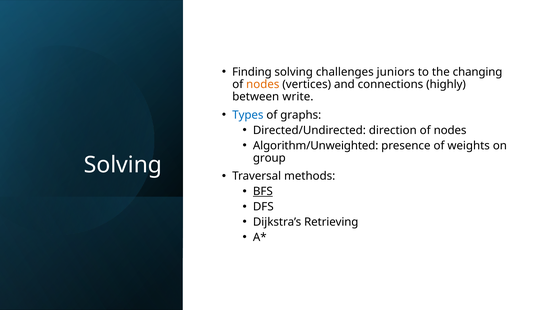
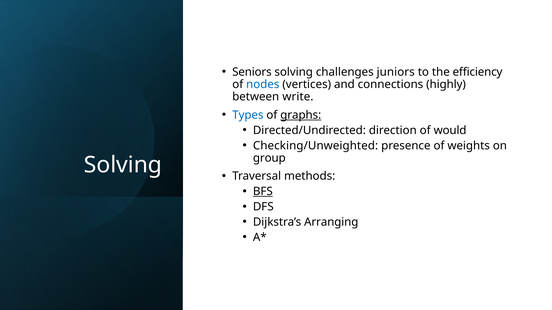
Finding: Finding -> Seniors
changing: changing -> efficiency
nodes at (263, 85) colour: orange -> blue
graphs underline: none -> present
direction of nodes: nodes -> would
Algorithm/Unweighted: Algorithm/Unweighted -> Checking/Unweighted
Retrieving: Retrieving -> Arranging
